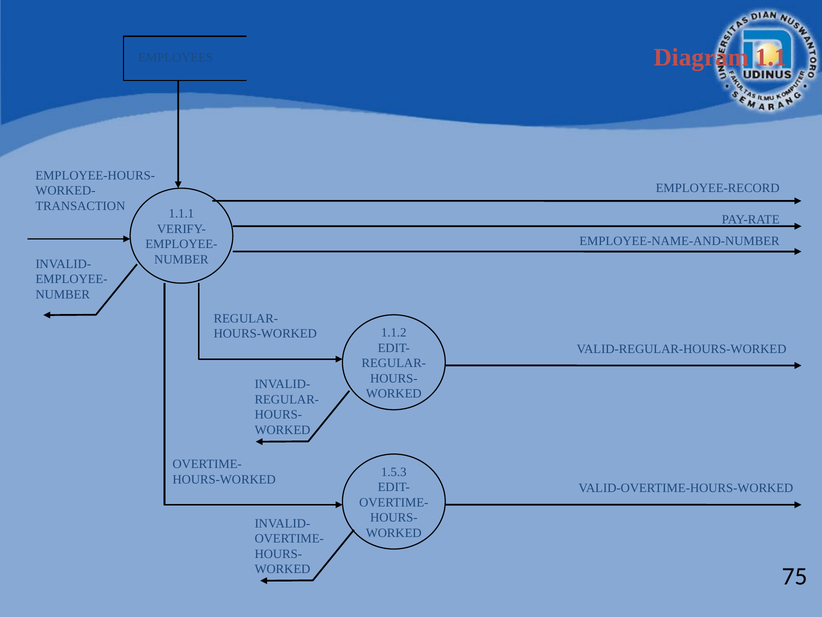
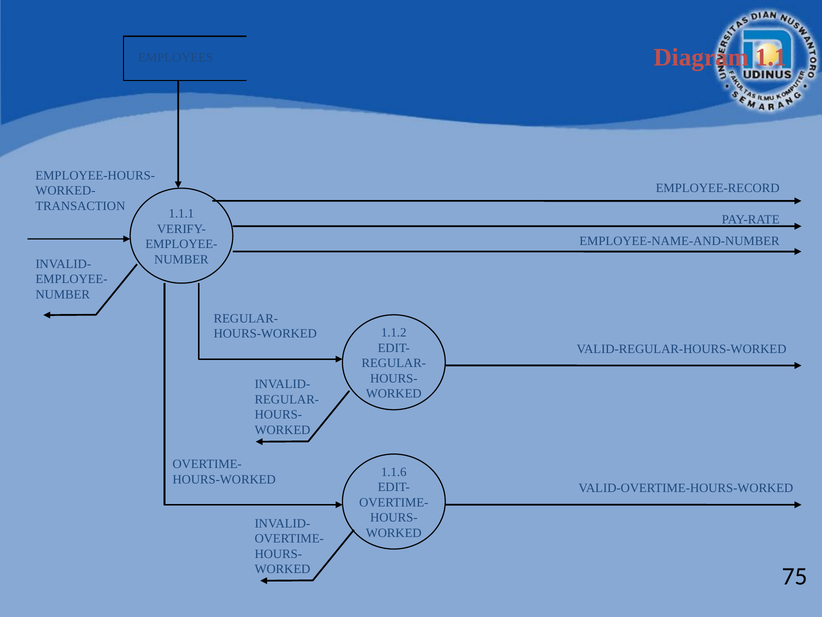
1.5.3: 1.5.3 -> 1.1.6
